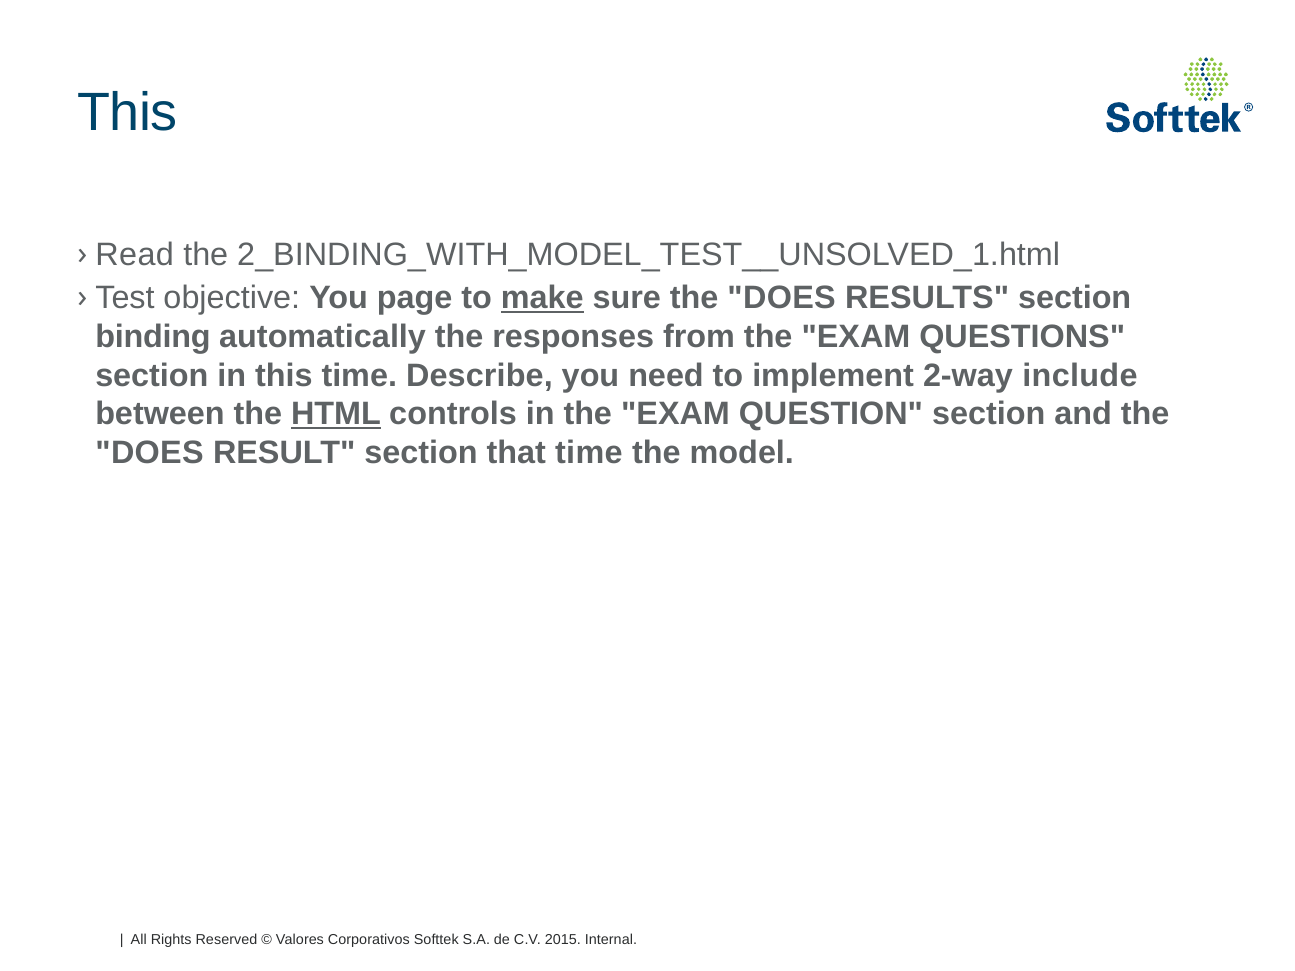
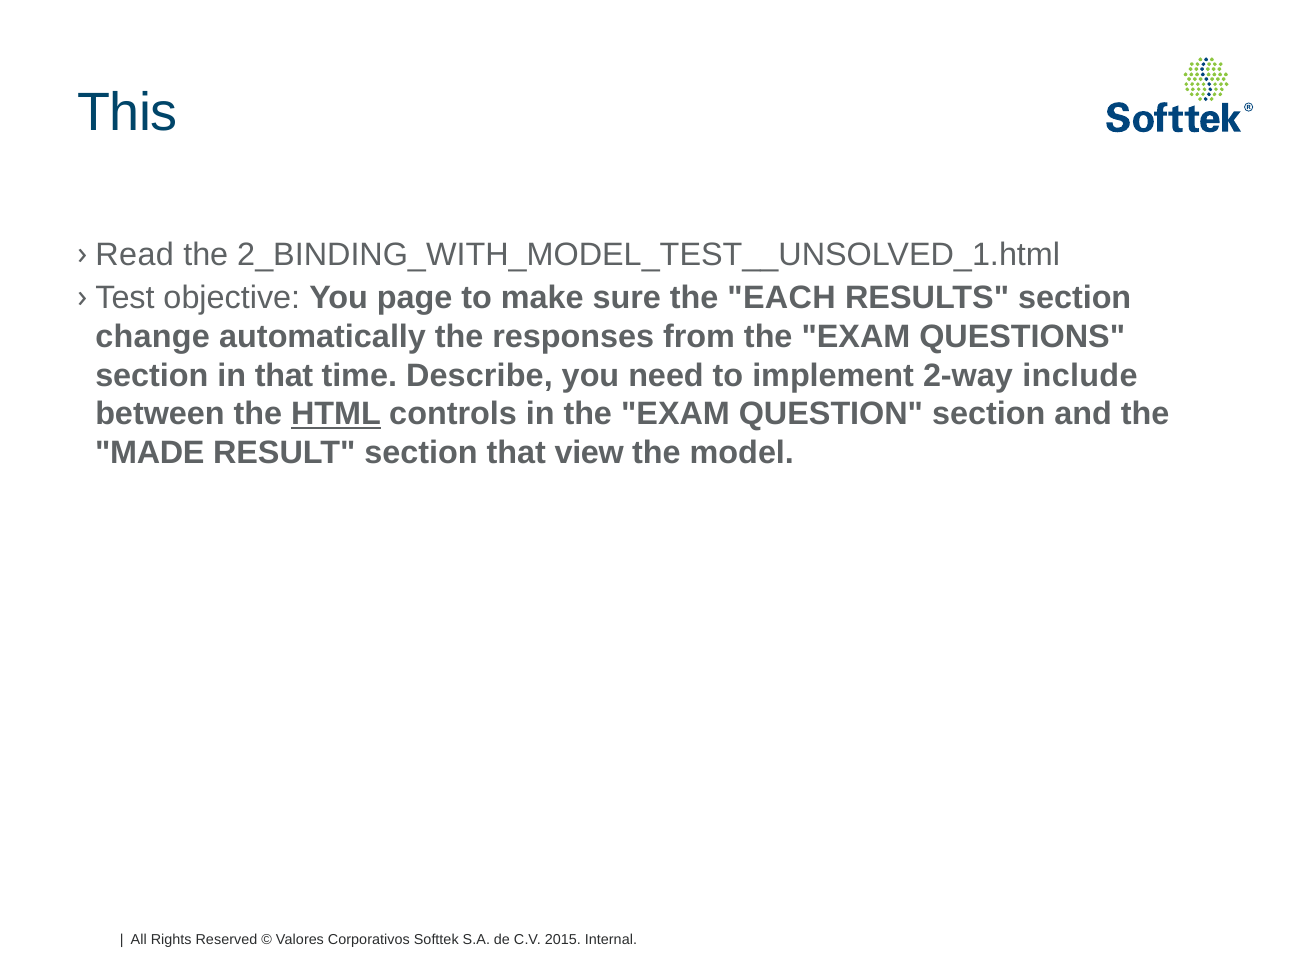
make underline: present -> none
sure the DOES: DOES -> EACH
binding: binding -> change
in this: this -> that
DOES at (150, 453): DOES -> MADE
that time: time -> view
